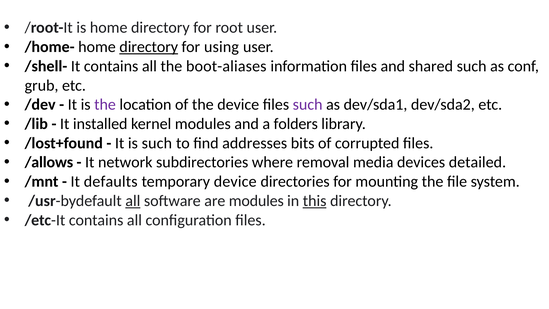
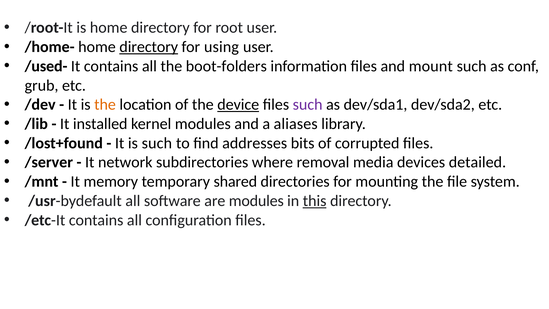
/shell-: /shell- -> /used-
boot-aliases: boot-aliases -> boot-folders
shared: shared -> mount
the at (105, 105) colour: purple -> orange
device at (238, 105) underline: none -> present
folders: folders -> aliases
/allows: /allows -> /server
defaults: defaults -> memory
temporary device: device -> shared
all at (133, 201) underline: present -> none
